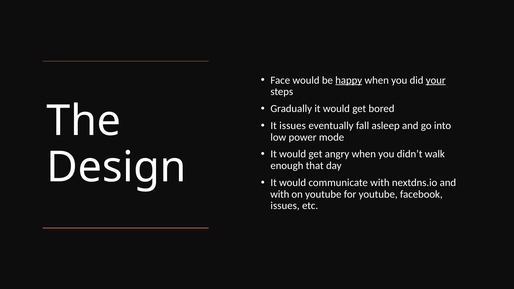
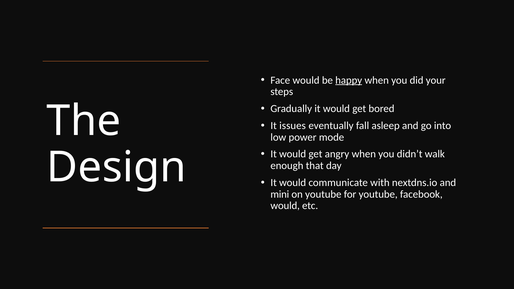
your underline: present -> none
with at (280, 194): with -> mini
issues at (285, 206): issues -> would
